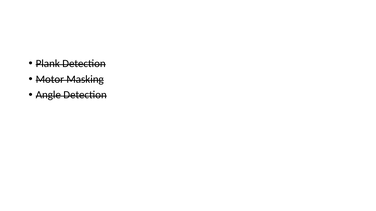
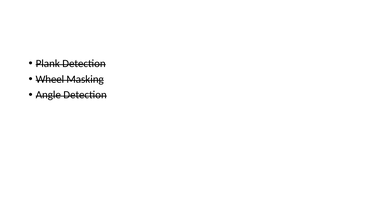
Motor: Motor -> Wheel
